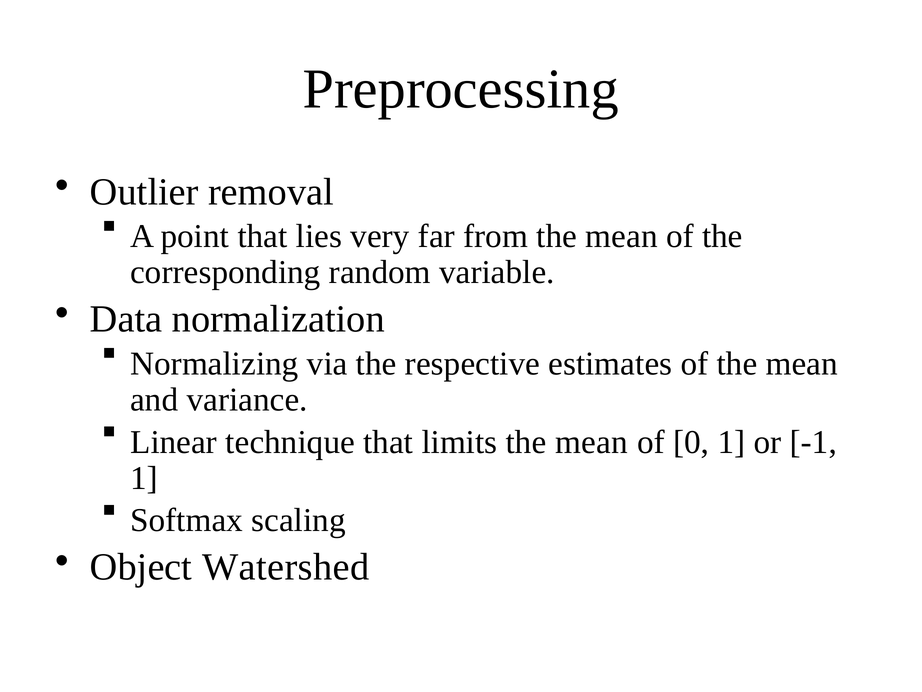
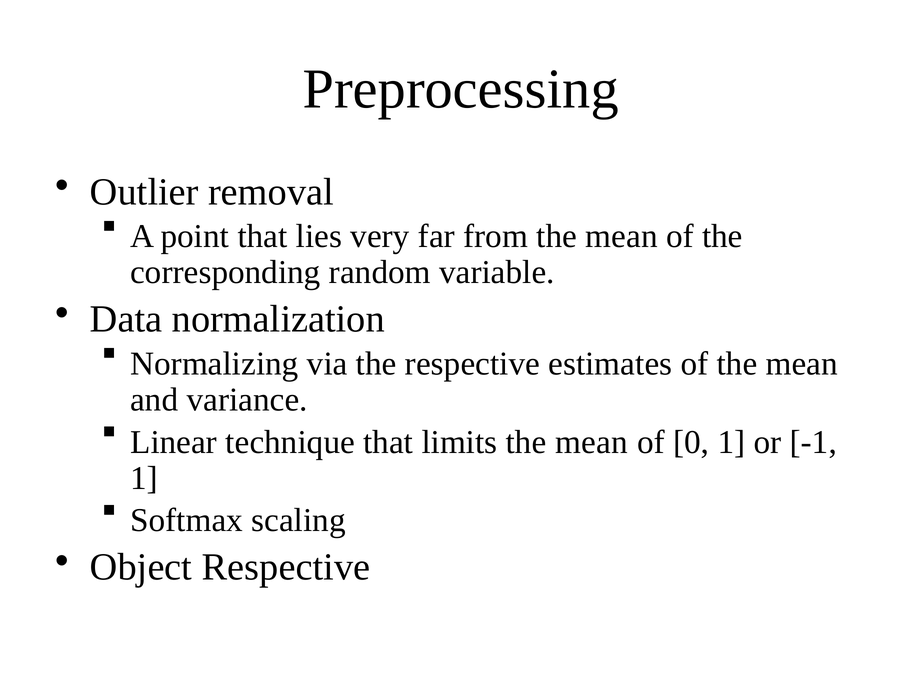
Object Watershed: Watershed -> Respective
